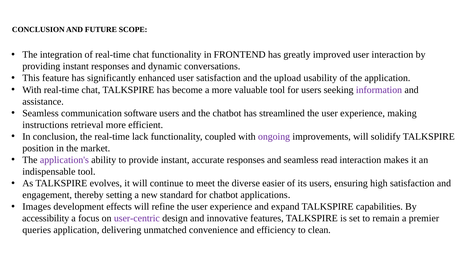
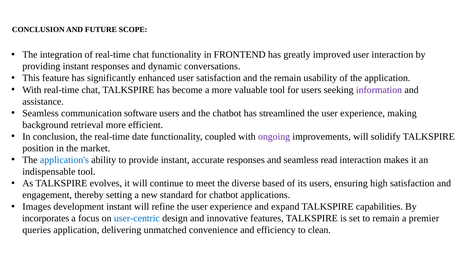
the upload: upload -> remain
instructions: instructions -> background
lack: lack -> date
application's colour: purple -> blue
easier: easier -> based
development effects: effects -> instant
accessibility: accessibility -> incorporates
user-centric colour: purple -> blue
